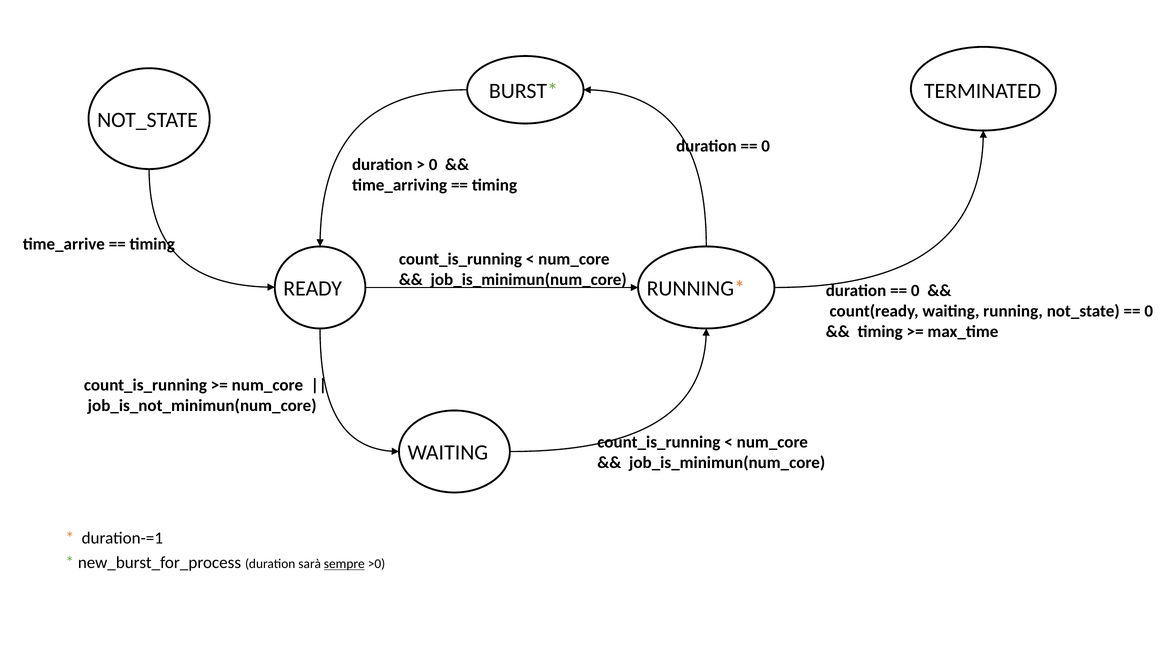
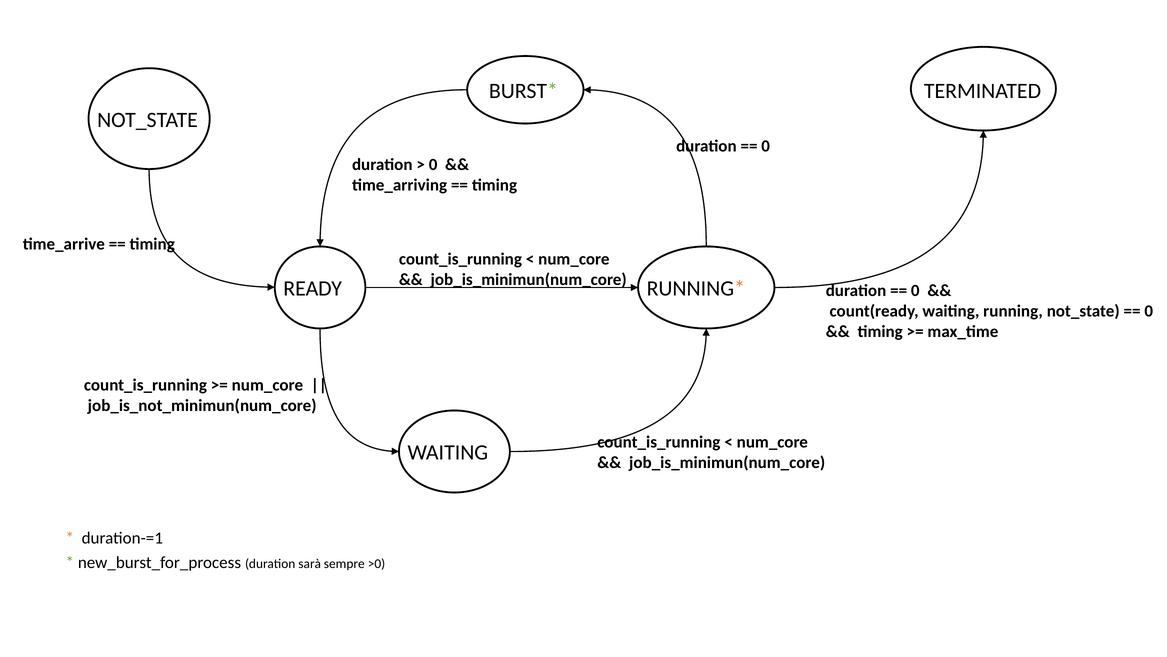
sempre underline: present -> none
